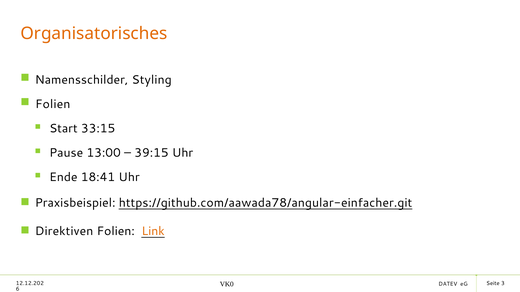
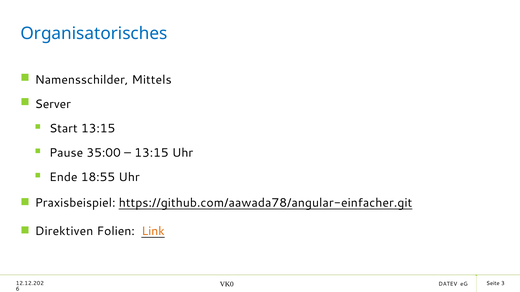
Organisatorisches colour: orange -> blue
Styling: Styling -> Mittels
Folien at (53, 104): Folien -> Server
Start 33:15: 33:15 -> 13:15
13:00: 13:00 -> 35:00
39:15 at (151, 153): 39:15 -> 13:15
18:41: 18:41 -> 18:55
